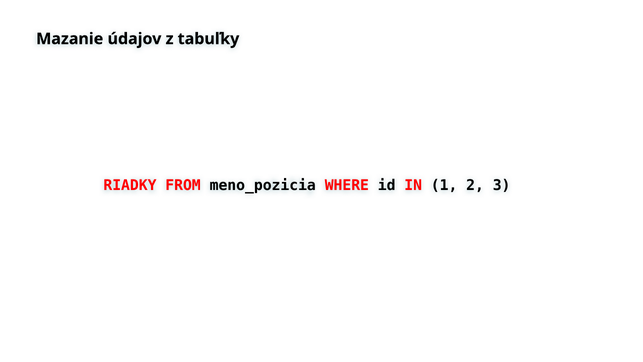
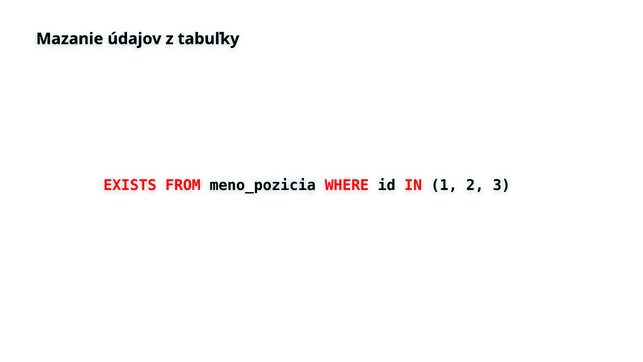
RIADKY: RIADKY -> EXISTS
